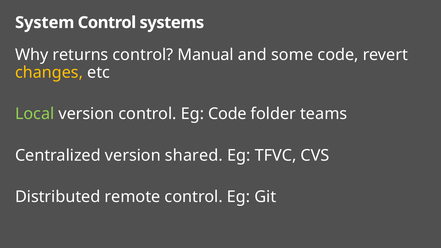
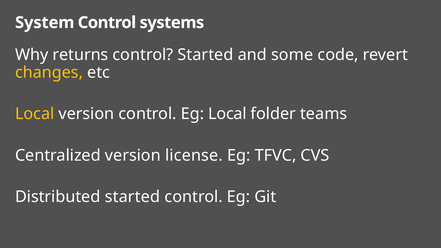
control Manual: Manual -> Started
Local at (35, 114) colour: light green -> yellow
Eg Code: Code -> Local
shared: shared -> license
Distributed remote: remote -> started
